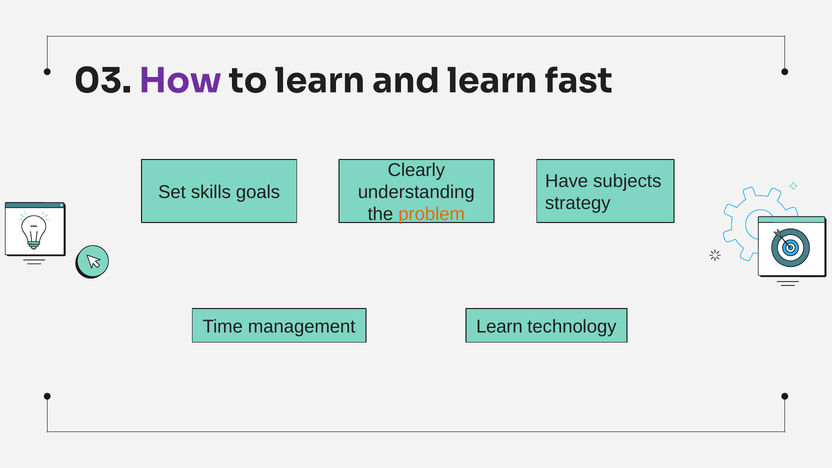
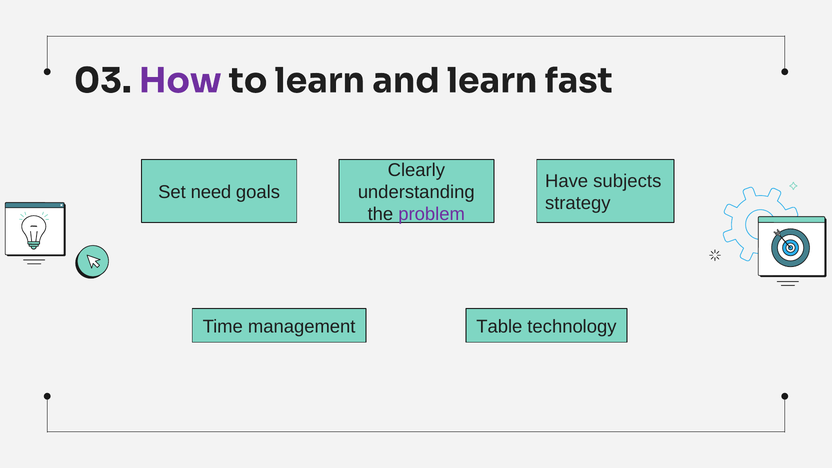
skills: skills -> need
problem colour: orange -> purple
Learn at (499, 327): Learn -> Table
